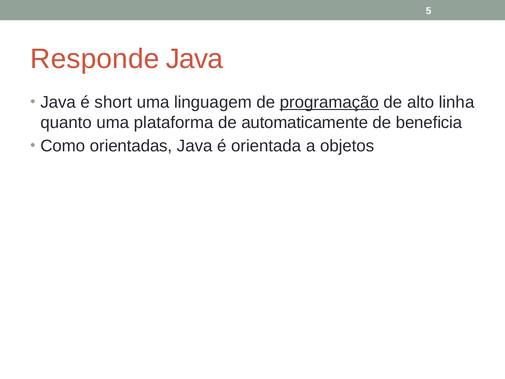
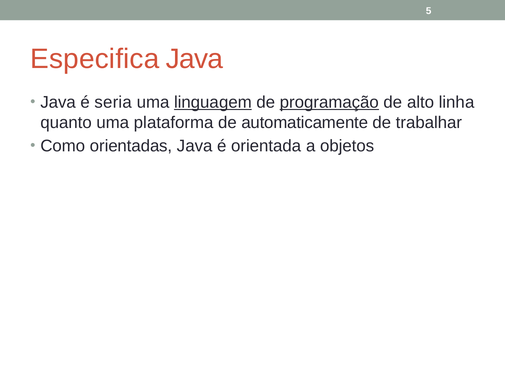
Responde: Responde -> Especifica
short: short -> seria
linguagem underline: none -> present
beneficia: beneficia -> trabalhar
